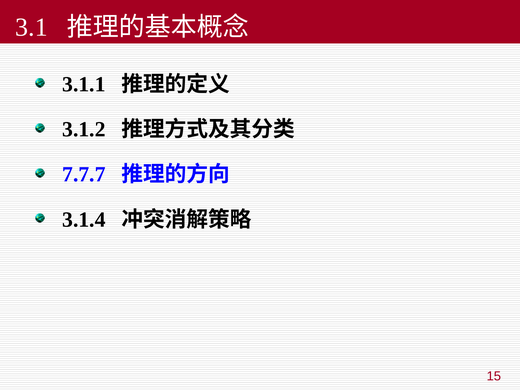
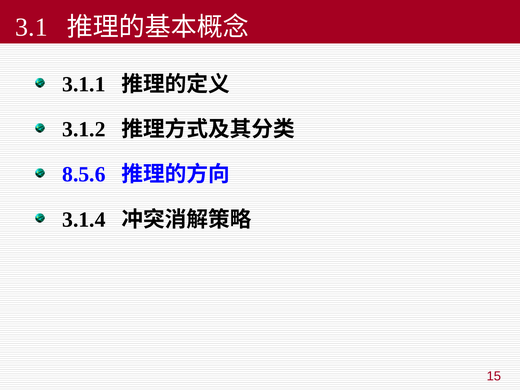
7.7.7: 7.7.7 -> 8.5.6
